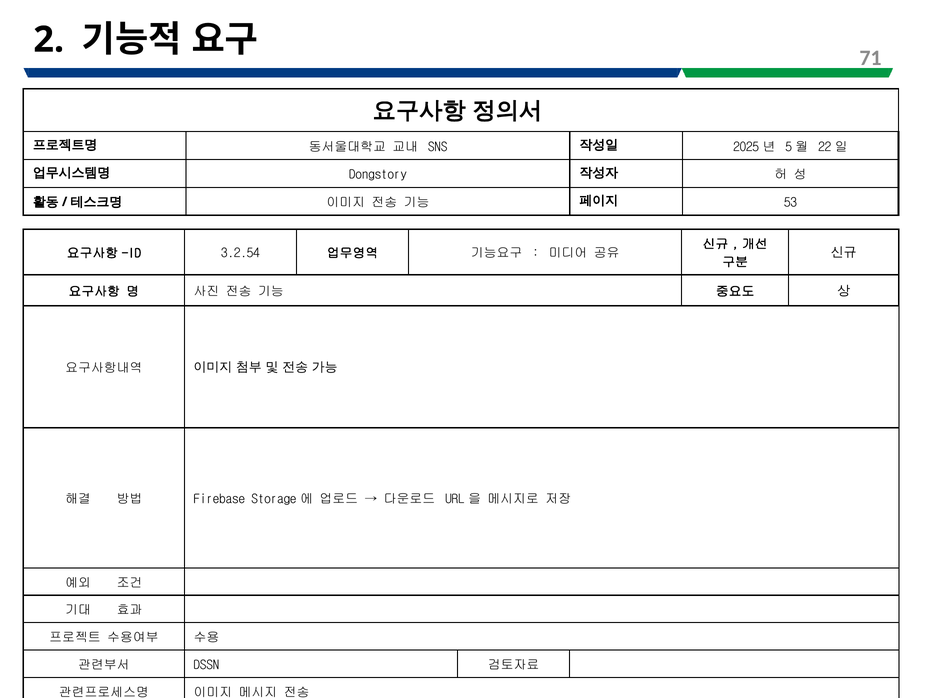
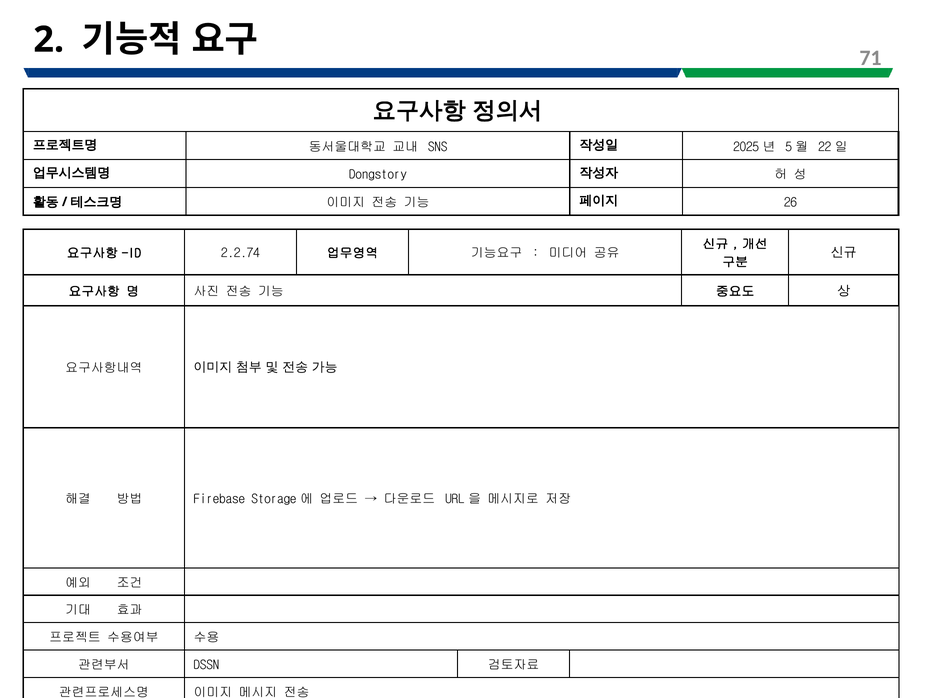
53: 53 -> 26
3.2.54: 3.2.54 -> 2.2.74
